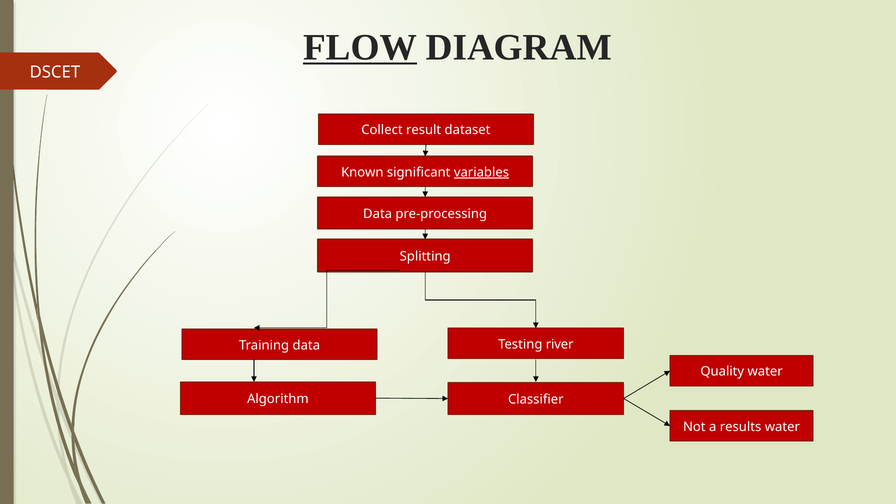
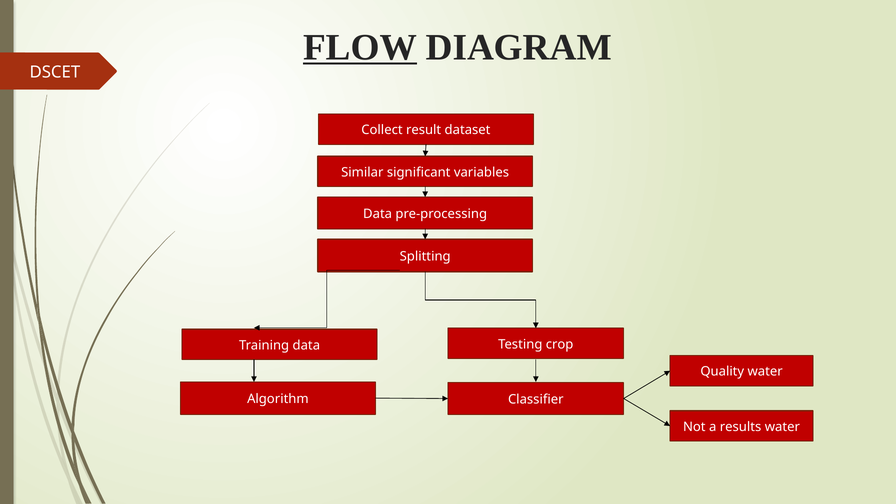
Known: Known -> Similar
variables underline: present -> none
river: river -> crop
